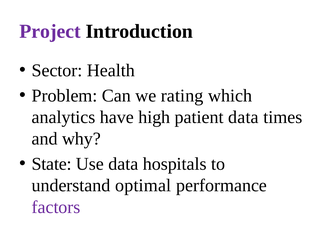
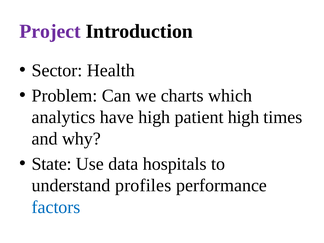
rating: rating -> charts
patient data: data -> high
optimal: optimal -> profiles
factors colour: purple -> blue
